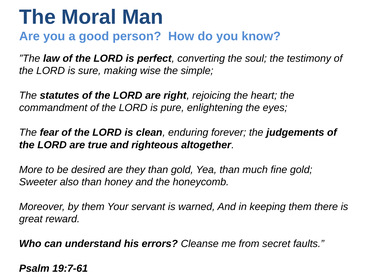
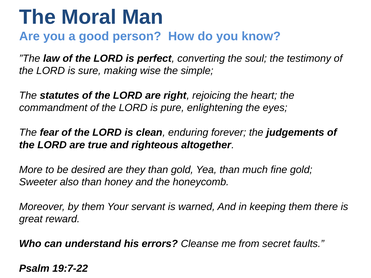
19:7-61: 19:7-61 -> 19:7-22
